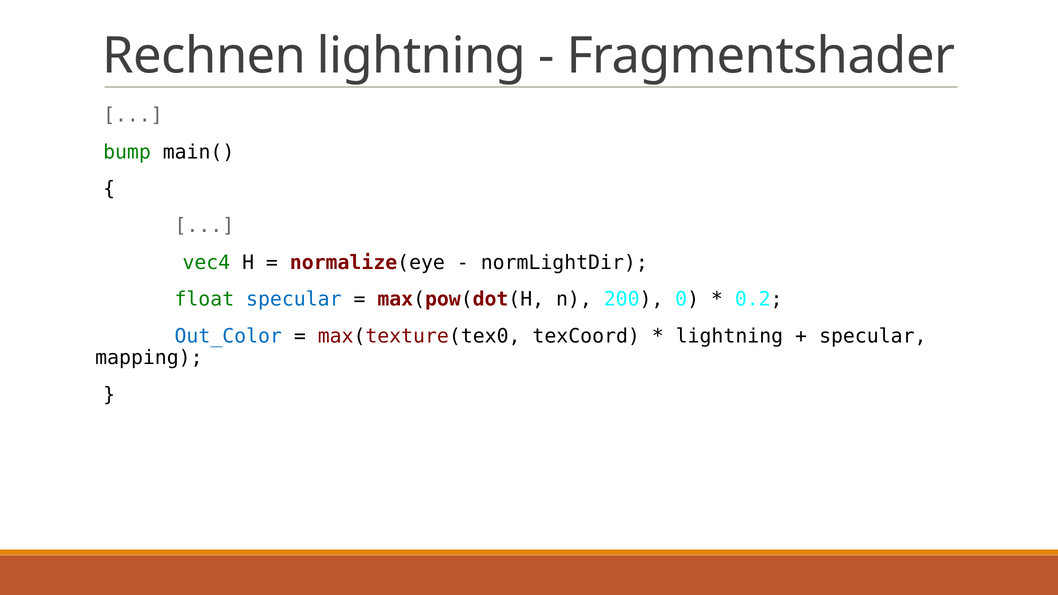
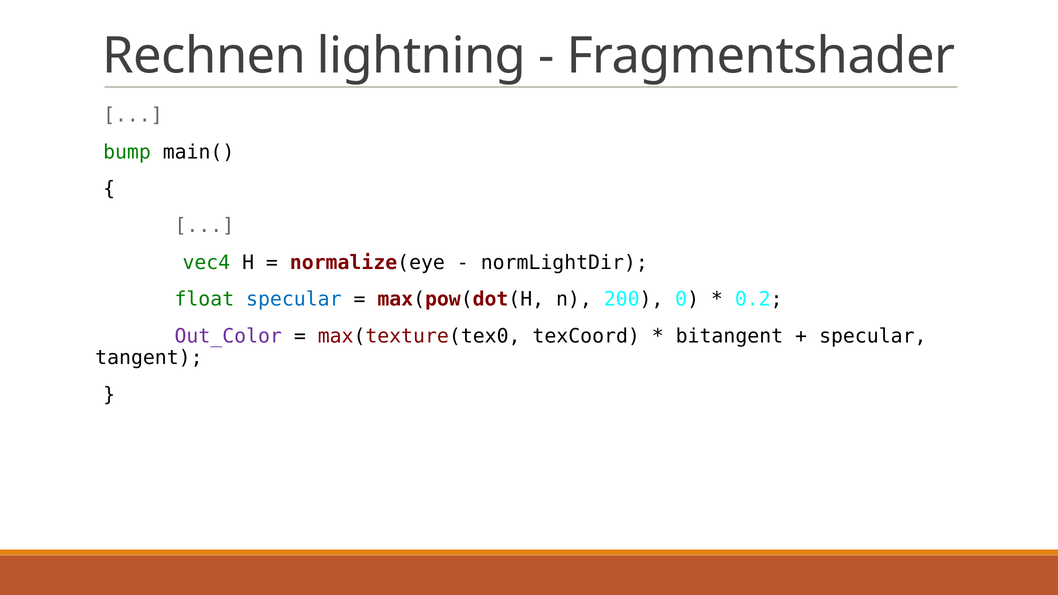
Out_Color colour: blue -> purple
lightning at (729, 336): lightning -> bitangent
mapping: mapping -> tangent
